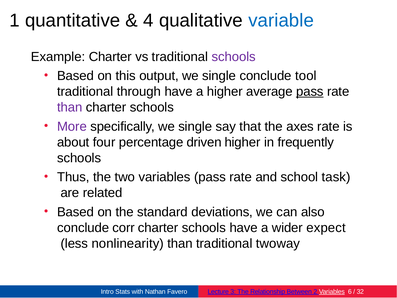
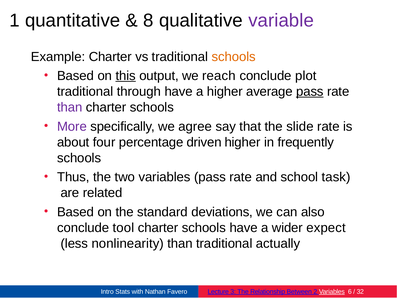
4: 4 -> 8
variable colour: blue -> purple
schools at (234, 57) colour: purple -> orange
this underline: none -> present
output we single: single -> reach
tool: tool -> plot
specifically we single: single -> agree
axes: axes -> slide
corr: corr -> tool
twoway: twoway -> actually
